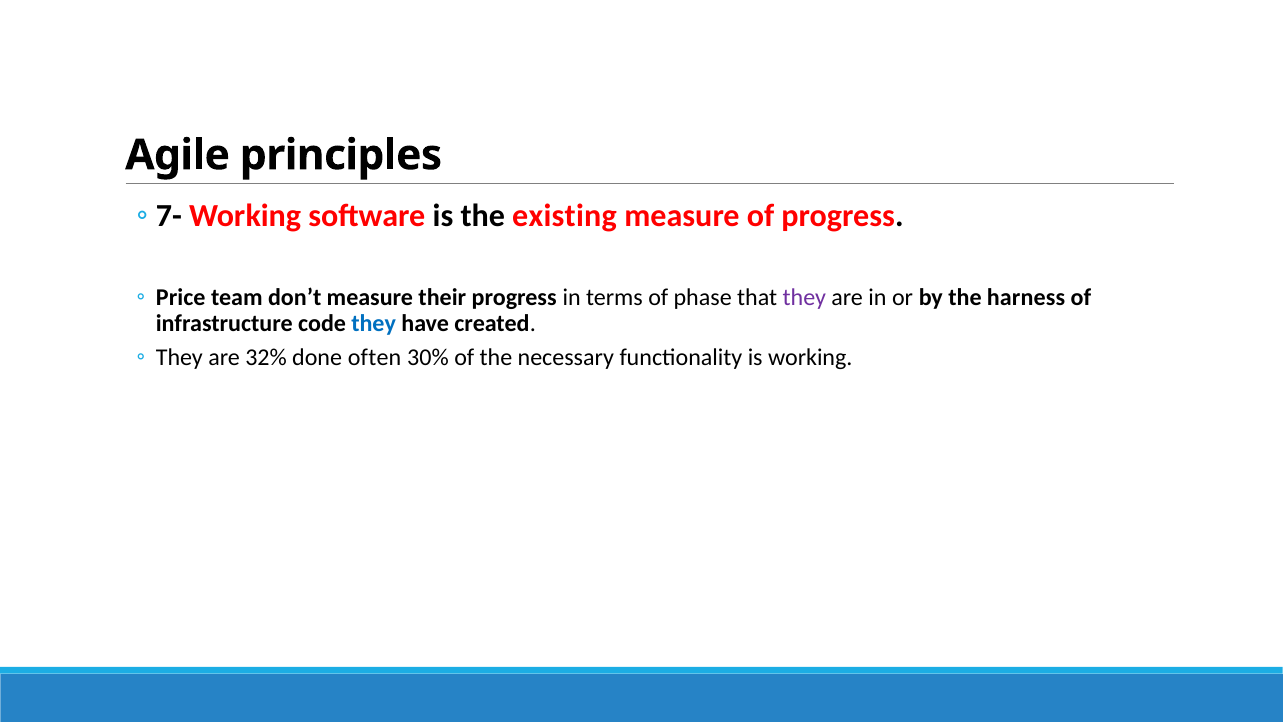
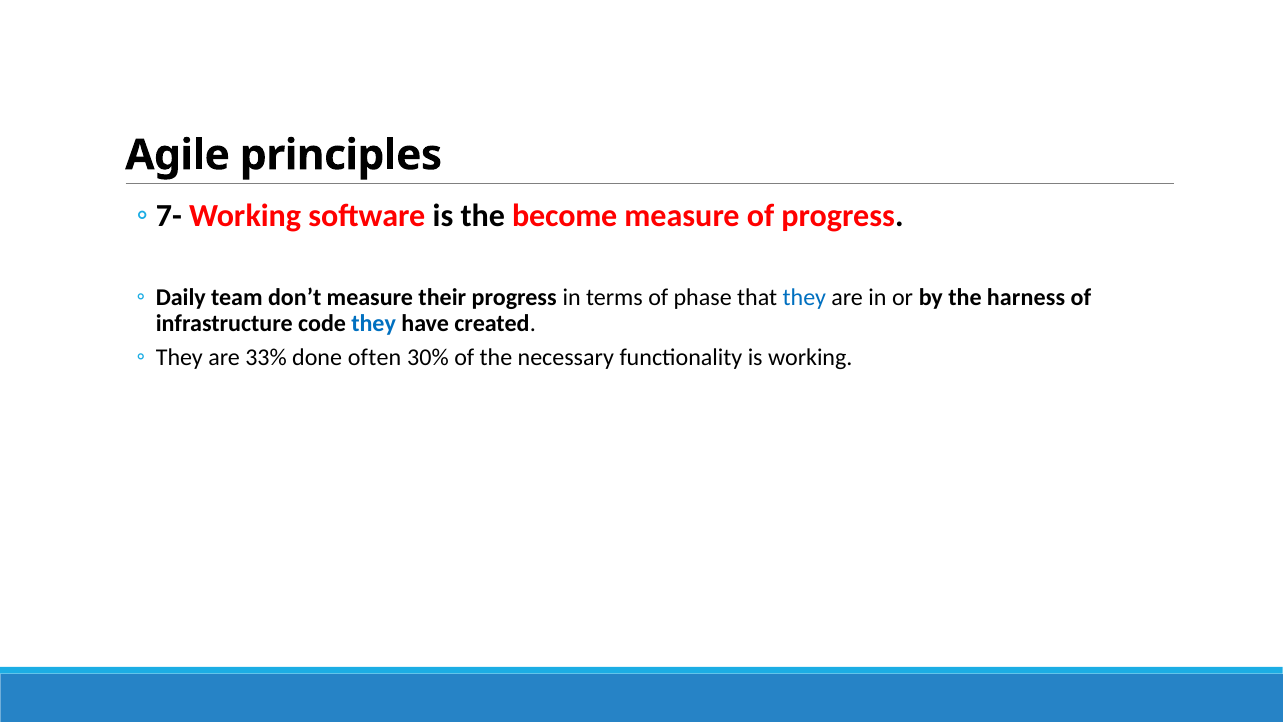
existing: existing -> become
Price: Price -> Daily
they at (804, 297) colour: purple -> blue
32%: 32% -> 33%
